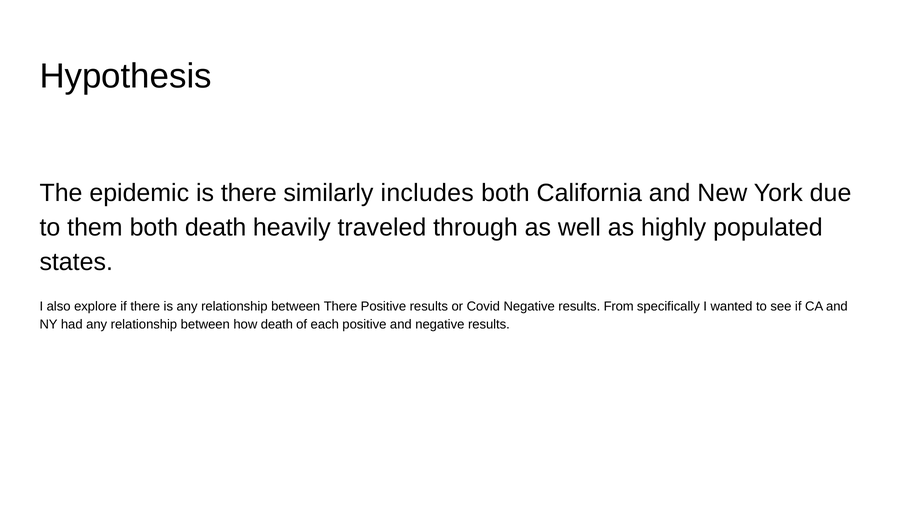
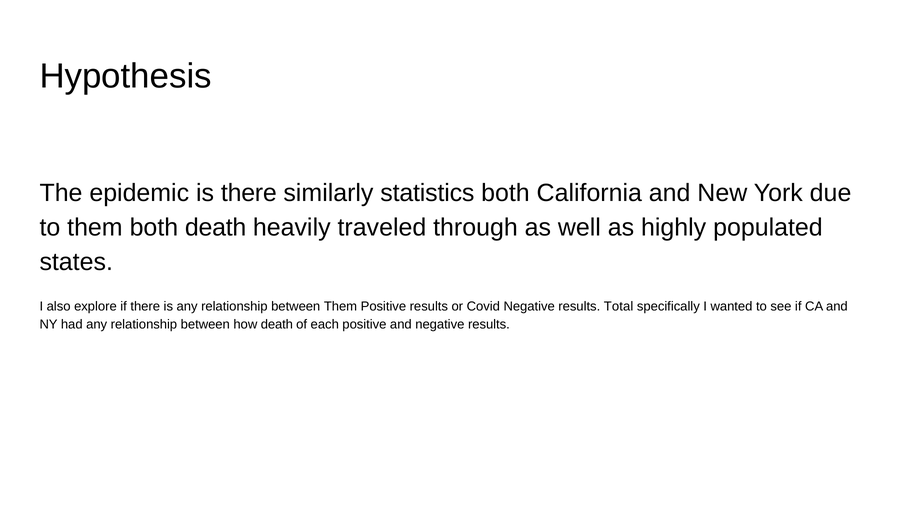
includes: includes -> statistics
between There: There -> Them
From: From -> Total
